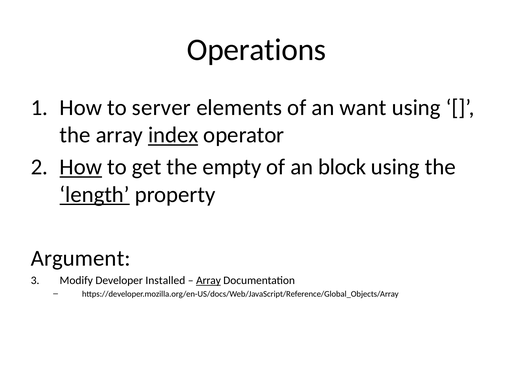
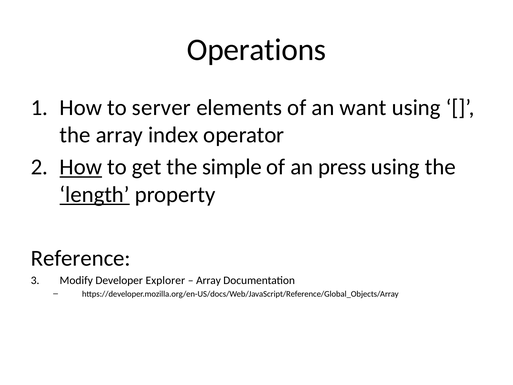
index underline: present -> none
empty: empty -> simple
block: block -> press
Argument: Argument -> Reference
Installed: Installed -> Explorer
Array at (208, 280) underline: present -> none
